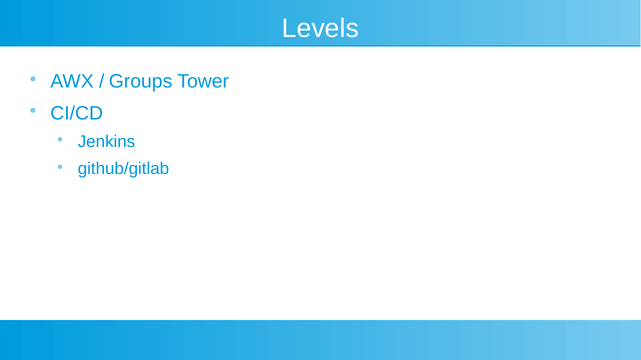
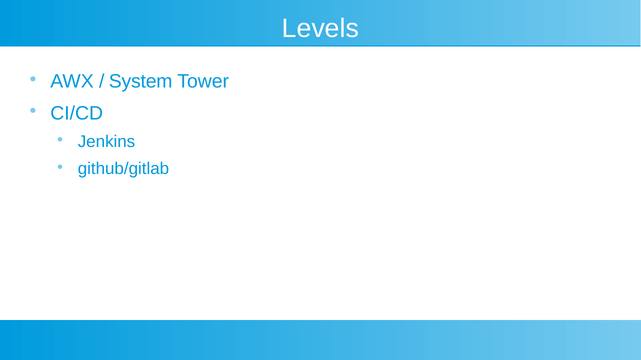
Groups: Groups -> System
